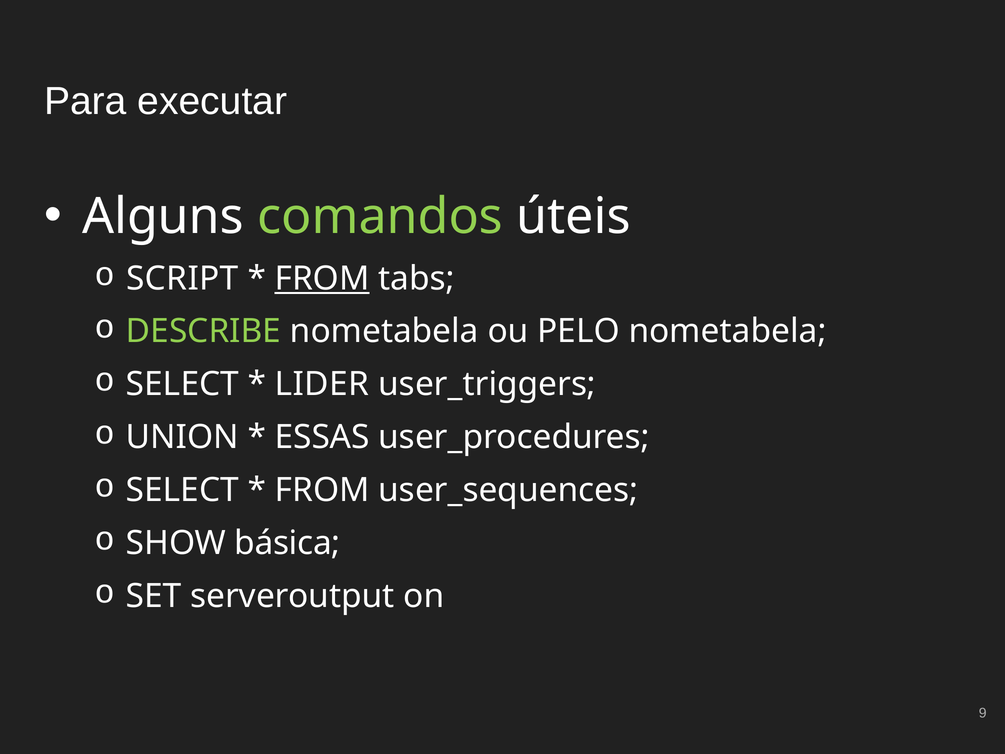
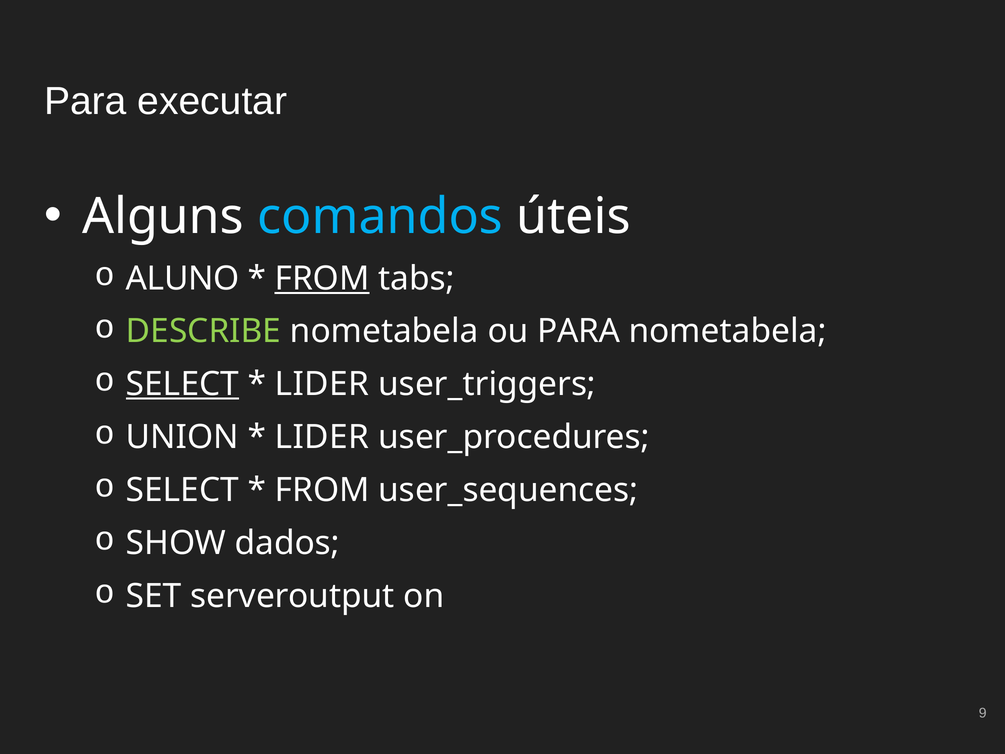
comandos colour: light green -> light blue
SCRIPT: SCRIPT -> ALUNO
ou PELO: PELO -> PARA
SELECT at (182, 384) underline: none -> present
ESSAS at (322, 437): ESSAS -> LIDER
básica: básica -> dados
